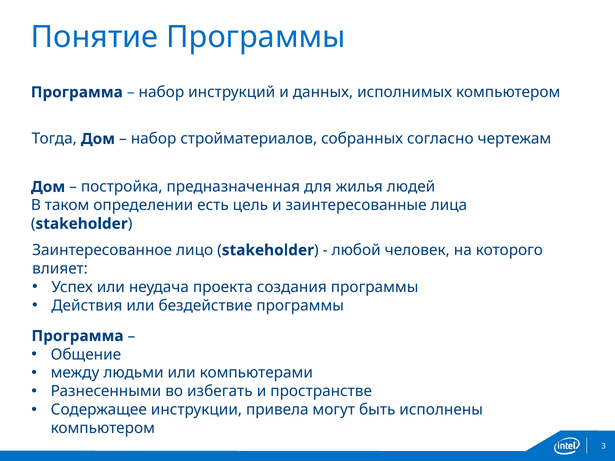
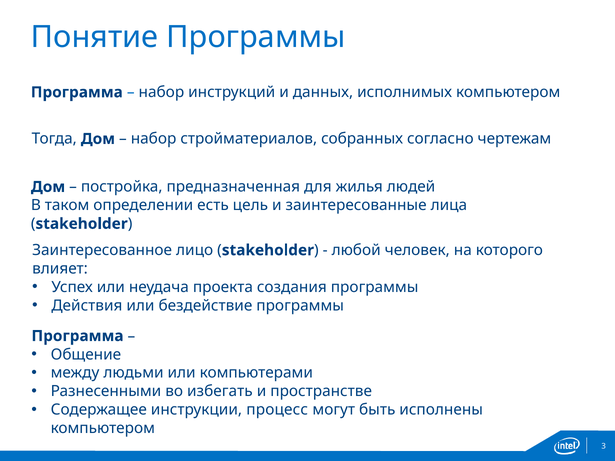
привела: привела -> процесс
